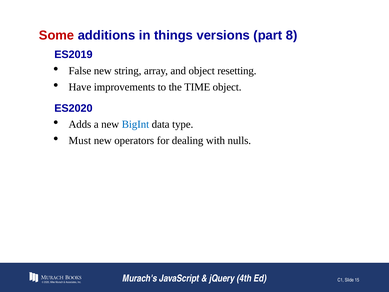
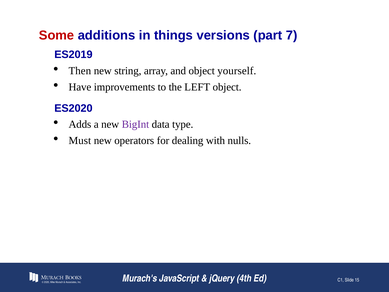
8: 8 -> 7
False: False -> Then
resetting: resetting -> yourself
TIME: TIME -> LEFT
BigInt colour: blue -> purple
